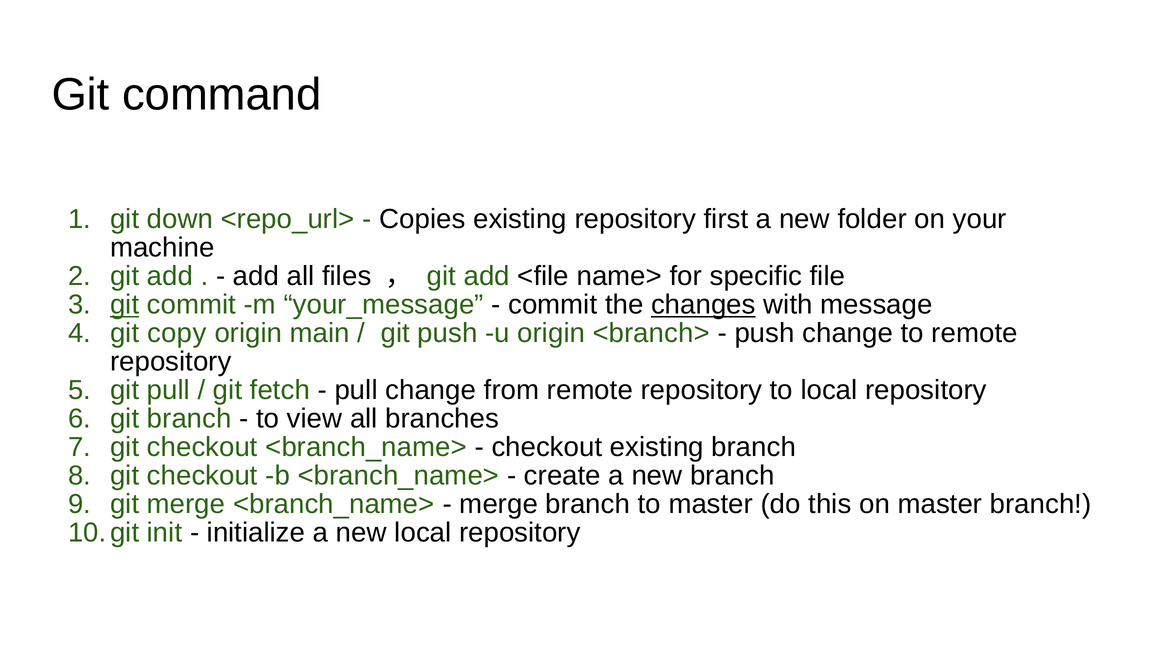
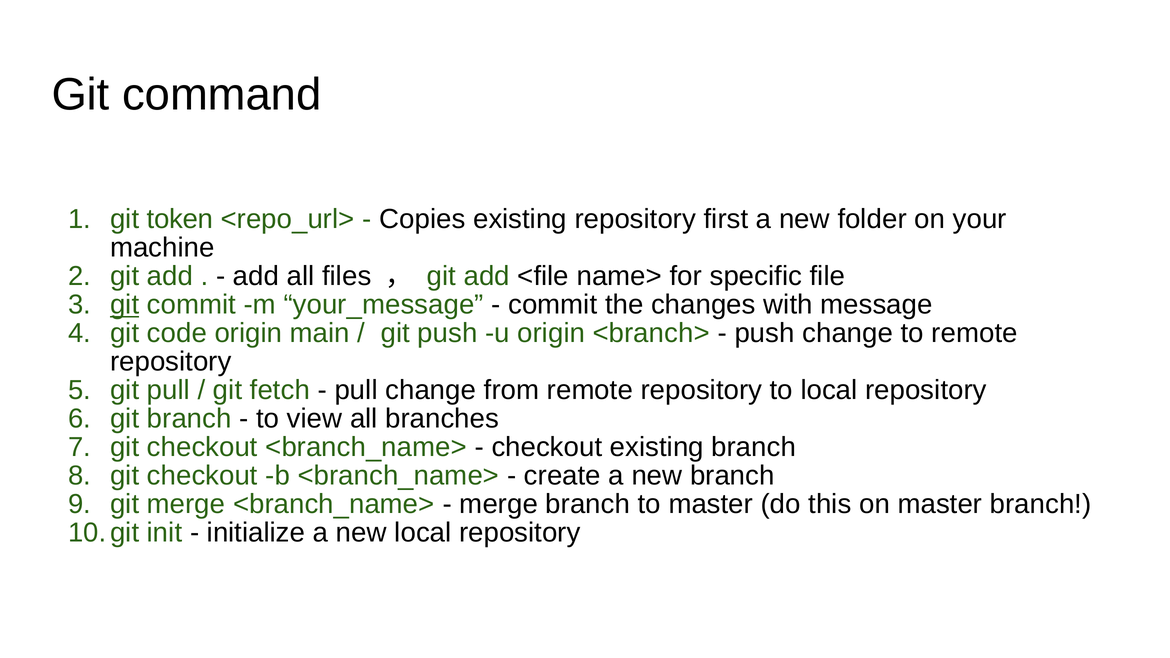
down: down -> token
changes underline: present -> none
copy: copy -> code
